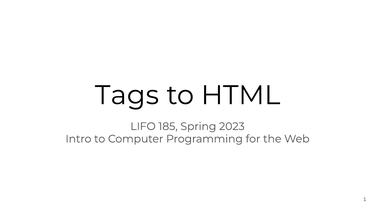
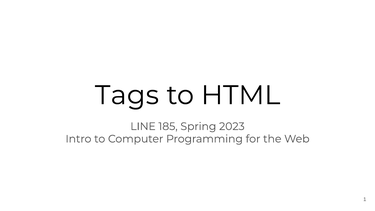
LIFO: LIFO -> LINE
